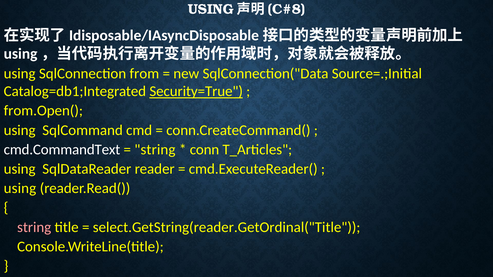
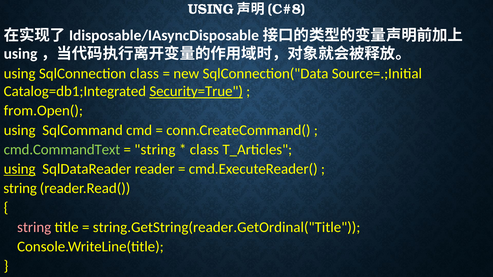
SqlConnection from: from -> class
cmd.CommandText colour: white -> light green
conn at (204, 150): conn -> class
using at (20, 169) underline: none -> present
using at (20, 189): using -> string
select.GetString(reader.GetOrdinal("Title: select.GetString(reader.GetOrdinal("Title -> string.GetString(reader.GetOrdinal("Title
